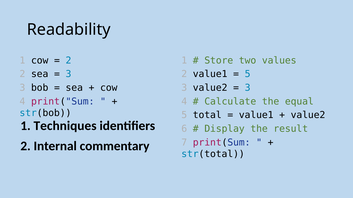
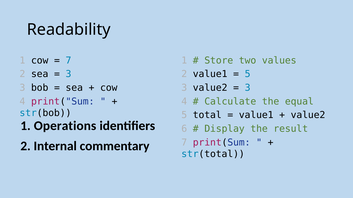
2 at (69, 61): 2 -> 7
Techniques: Techniques -> Operations
